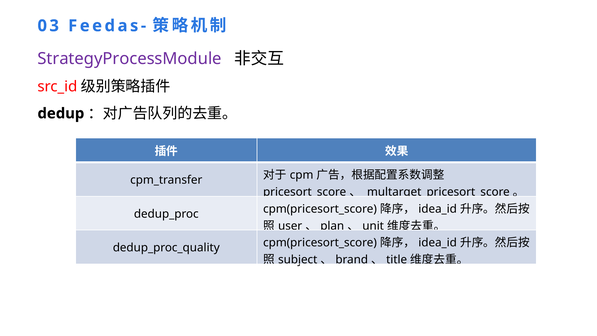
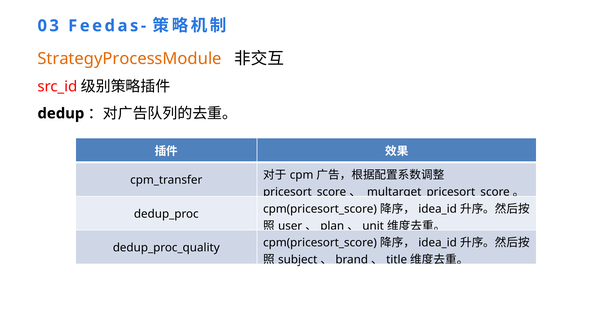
StrategyProcessModule colour: purple -> orange
